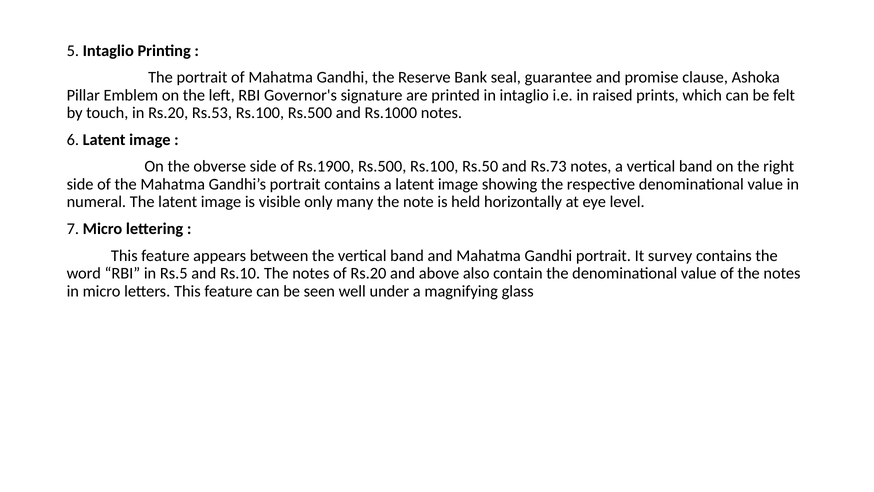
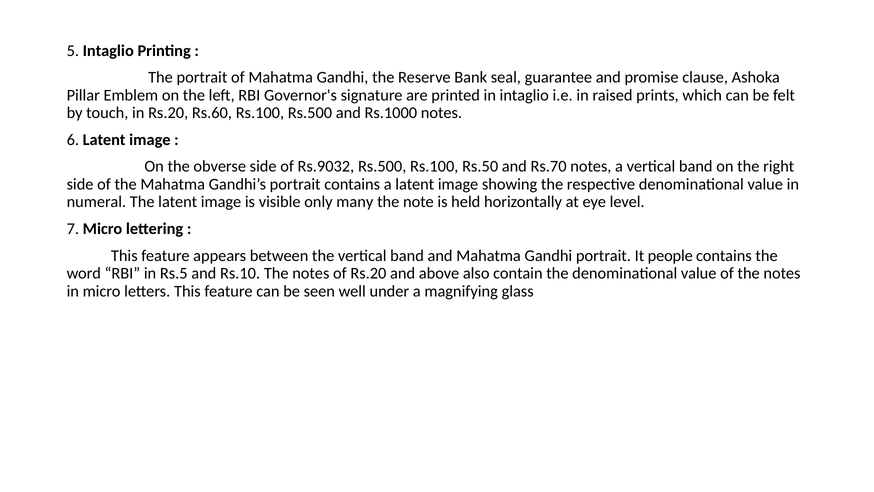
Rs.53: Rs.53 -> Rs.60
Rs.1900: Rs.1900 -> Rs.9032
Rs.73: Rs.73 -> Rs.70
survey: survey -> people
